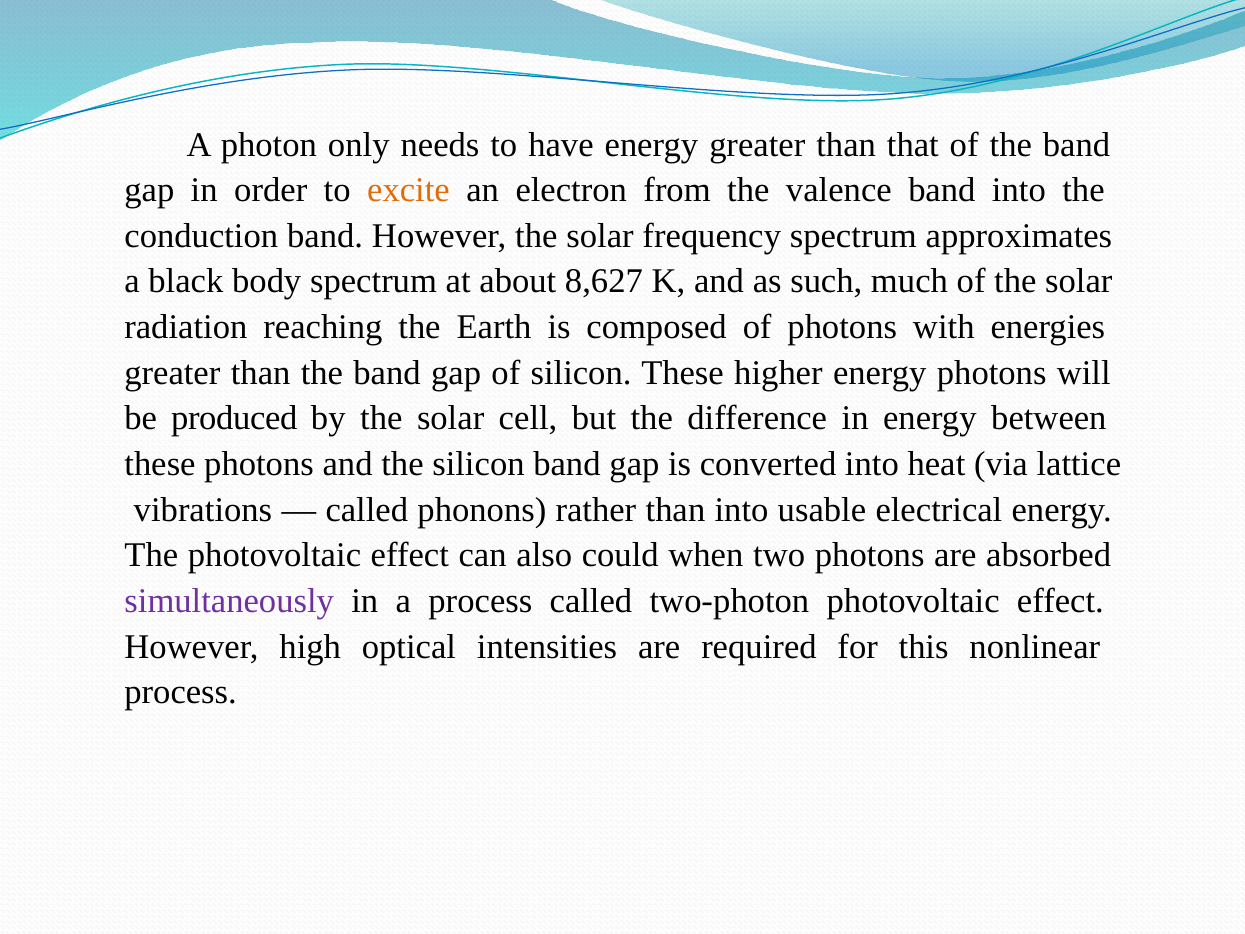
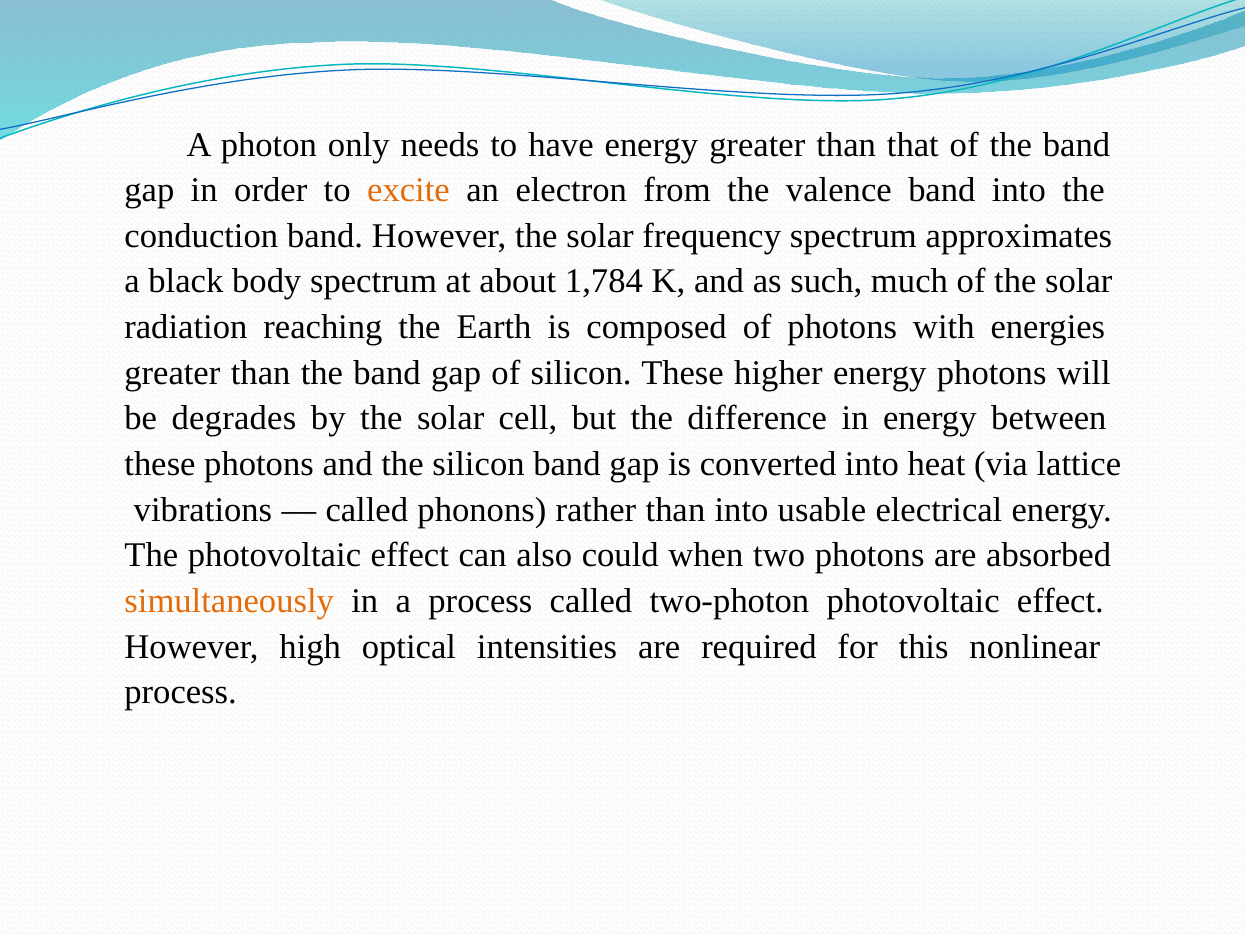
8,627: 8,627 -> 1,784
produced: produced -> degrades
simultaneously colour: purple -> orange
